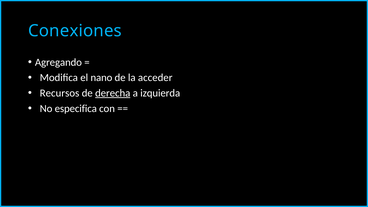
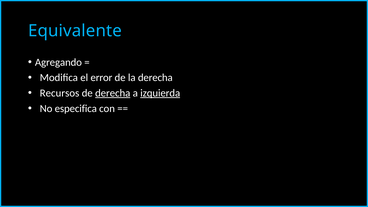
Conexiones: Conexiones -> Equivalente
nano: nano -> error
la acceder: acceder -> derecha
izquierda underline: none -> present
